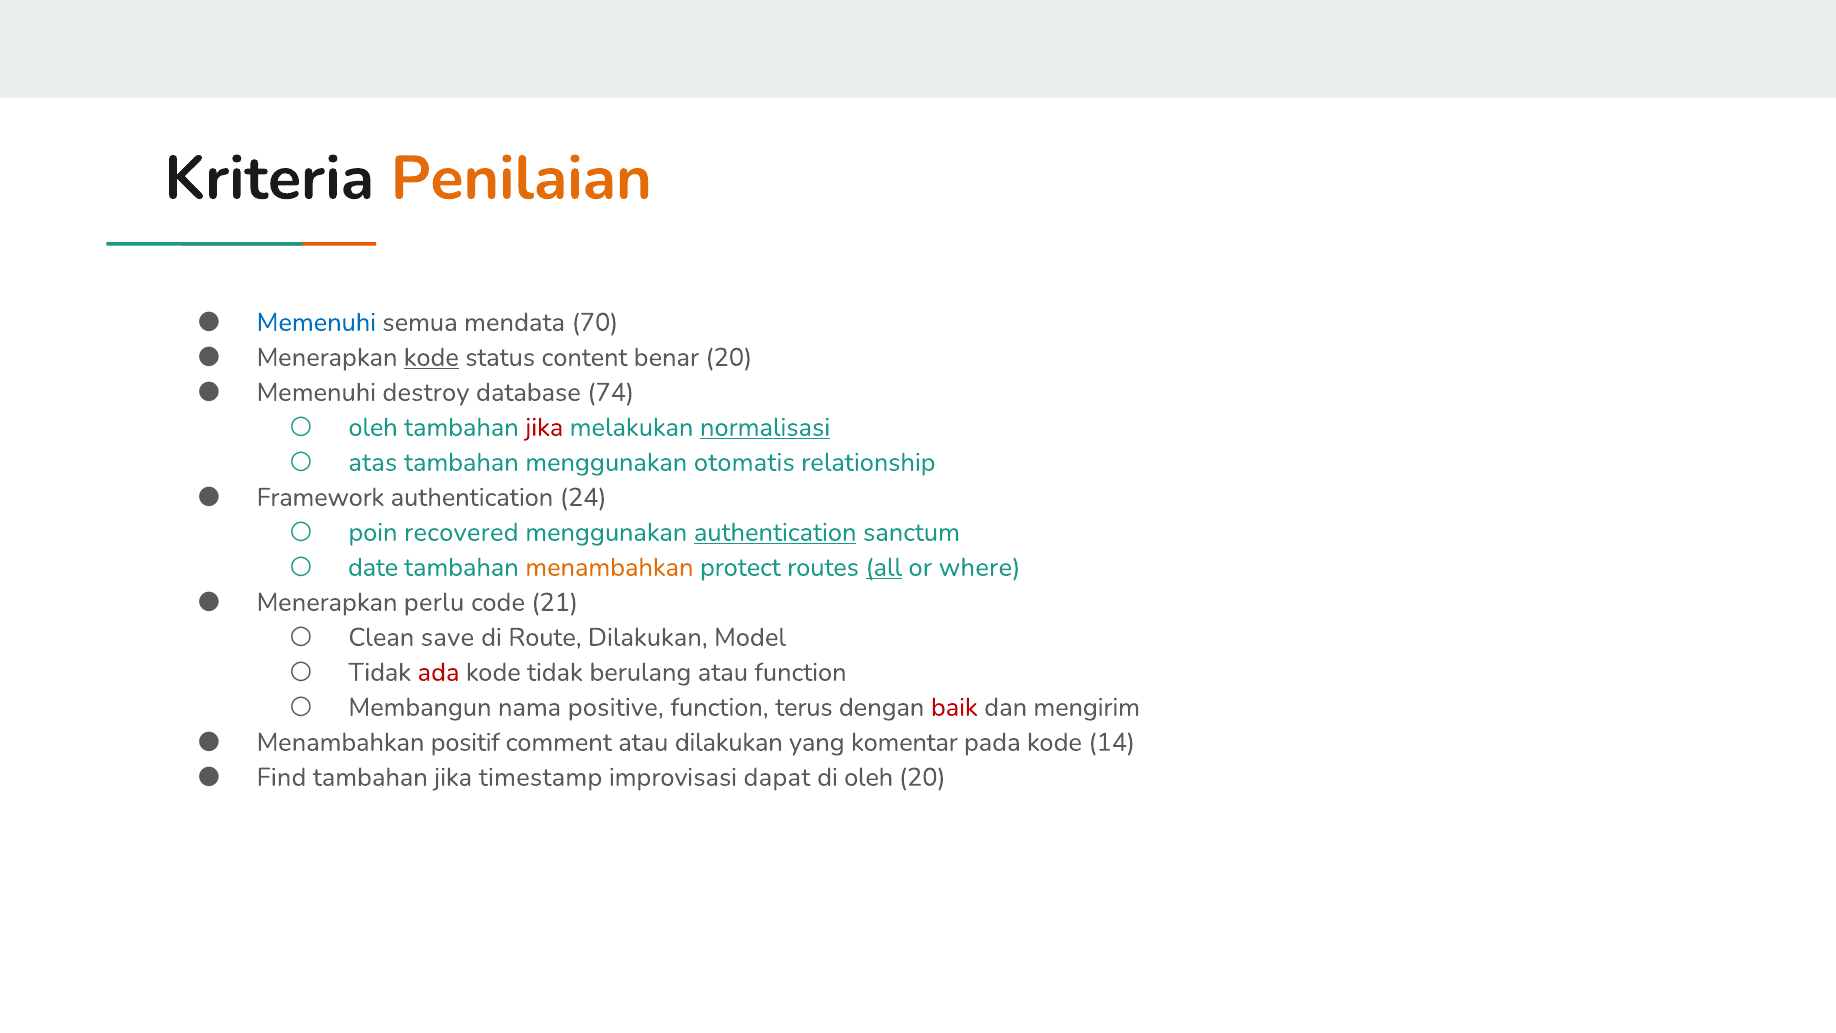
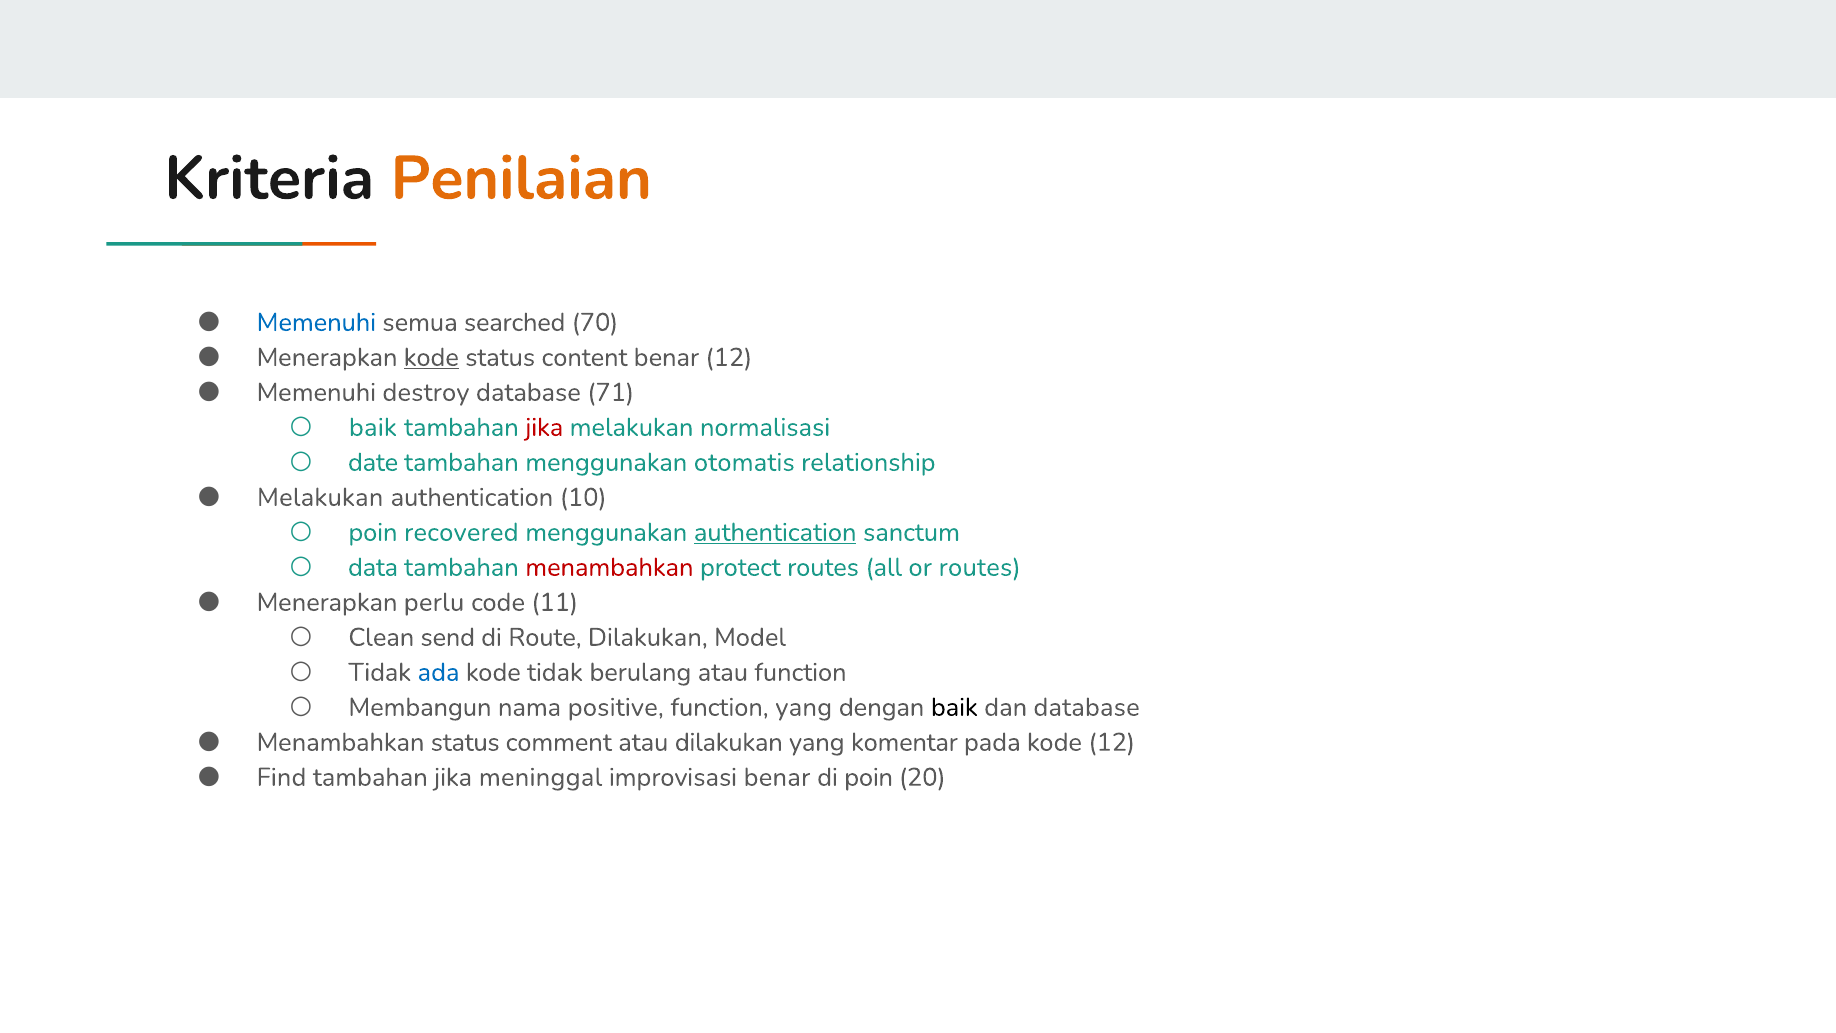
mendata: mendata -> searched
benar 20: 20 -> 12
74: 74 -> 71
oleh at (373, 427): oleh -> baik
normalisasi underline: present -> none
atas: atas -> date
Framework at (320, 497): Framework -> Melakukan
24: 24 -> 10
date: date -> data
menambahkan at (609, 567) colour: orange -> red
all underline: present -> none
or where: where -> routes
21: 21 -> 11
save: save -> send
ada colour: red -> blue
function terus: terus -> yang
baik at (954, 707) colour: red -> black
dan mengirim: mengirim -> database
Menambahkan positif: positif -> status
kode 14: 14 -> 12
timestamp: timestamp -> meninggal
improvisasi dapat: dapat -> benar
di oleh: oleh -> poin
